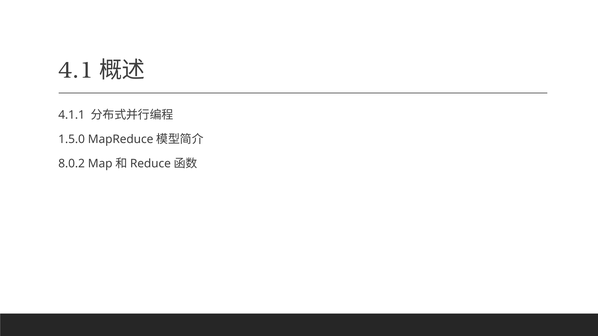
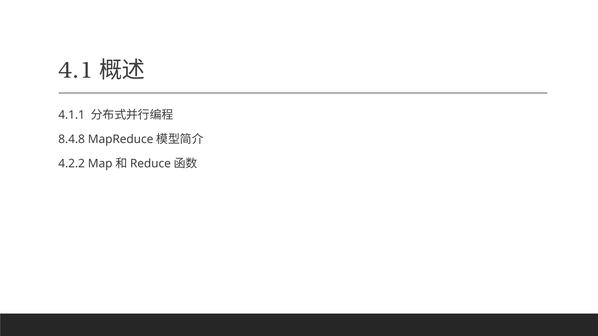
1.5.0: 1.5.0 -> 8.4.8
8.0.2: 8.0.2 -> 4.2.2
